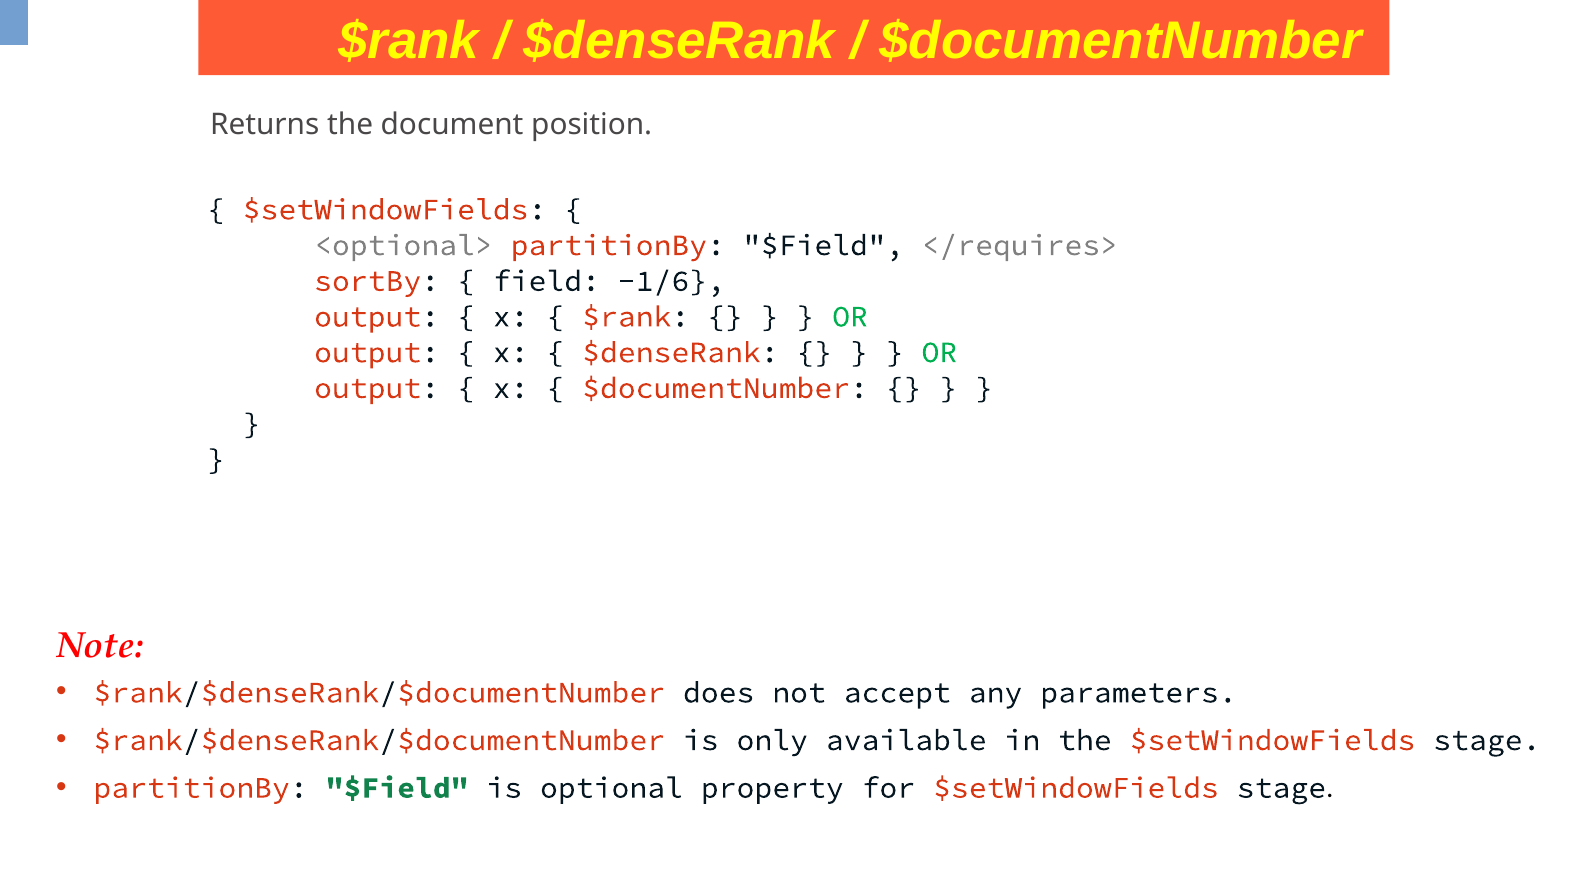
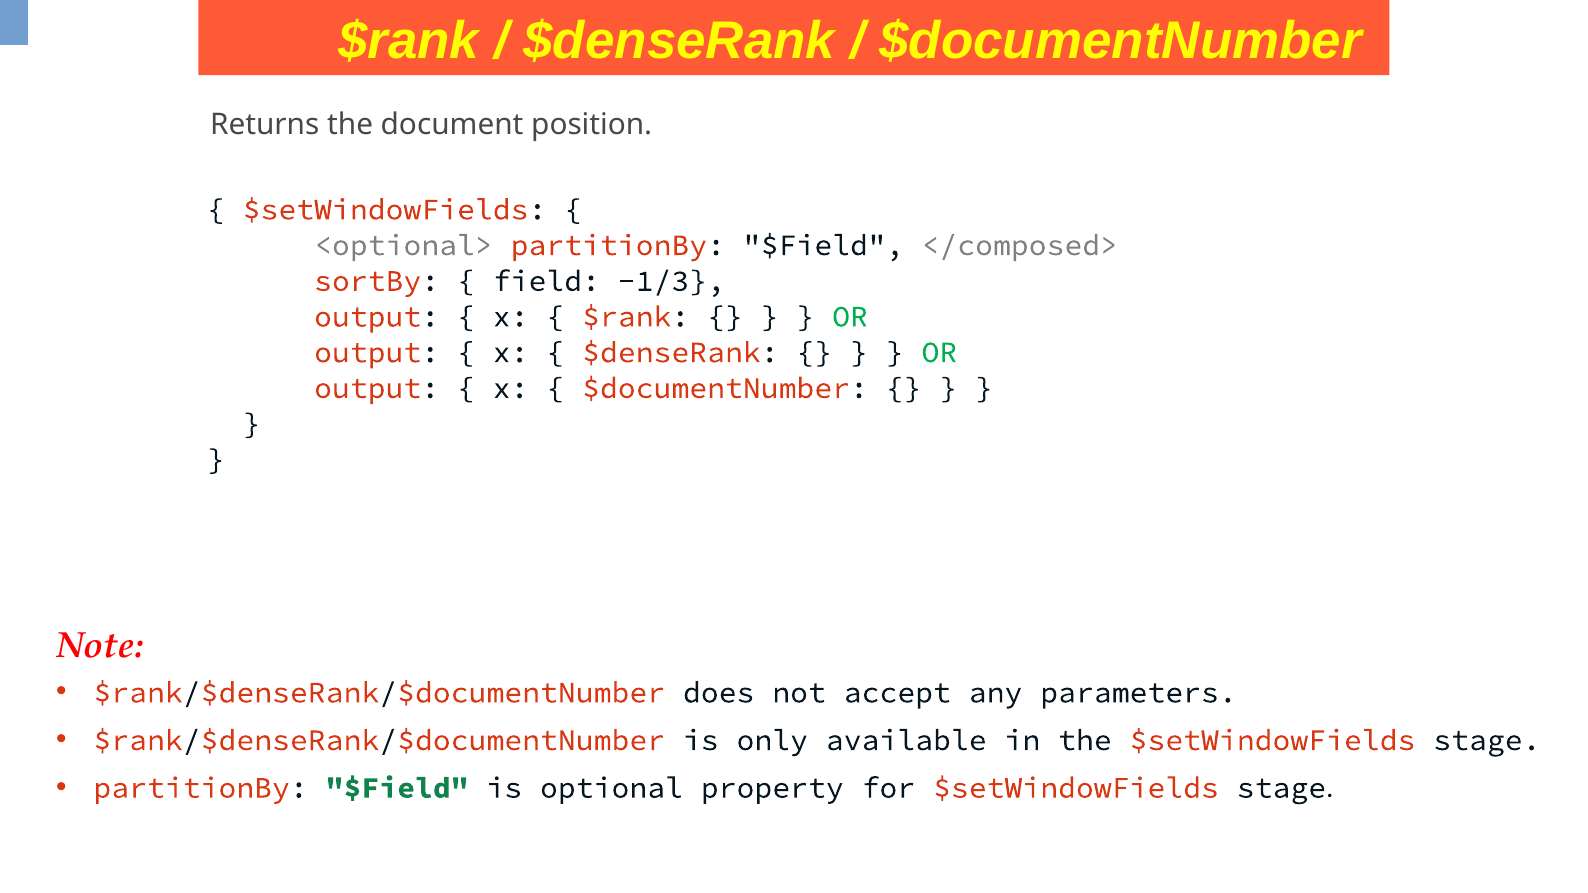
</requires>: </requires> -> </composed>
-1/6: -1/6 -> -1/3
